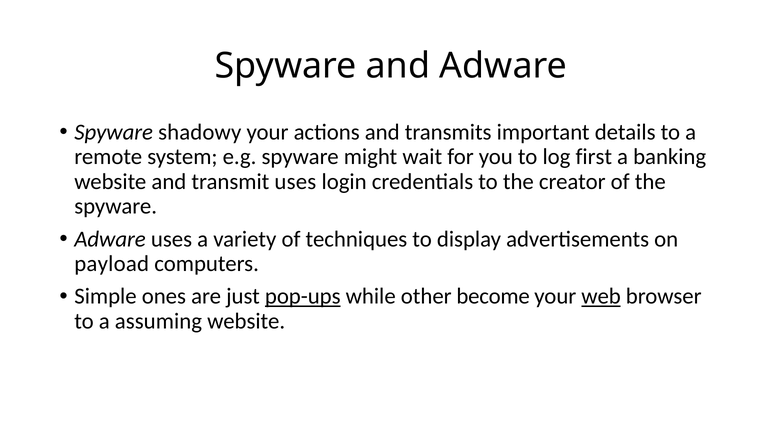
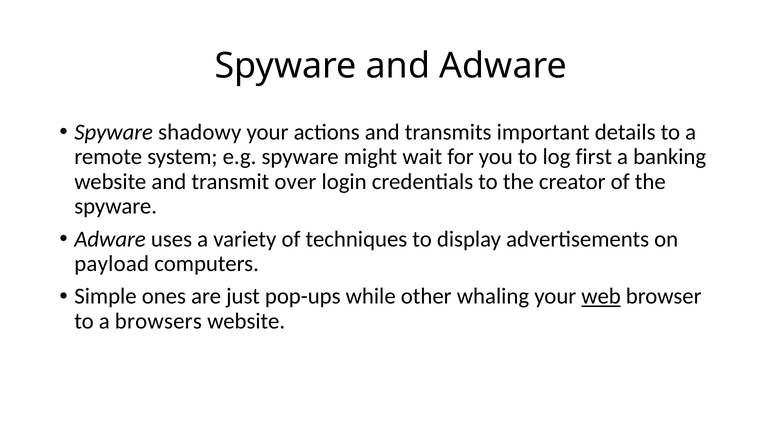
transmit uses: uses -> over
pop-ups underline: present -> none
become: become -> whaling
assuming: assuming -> browsers
